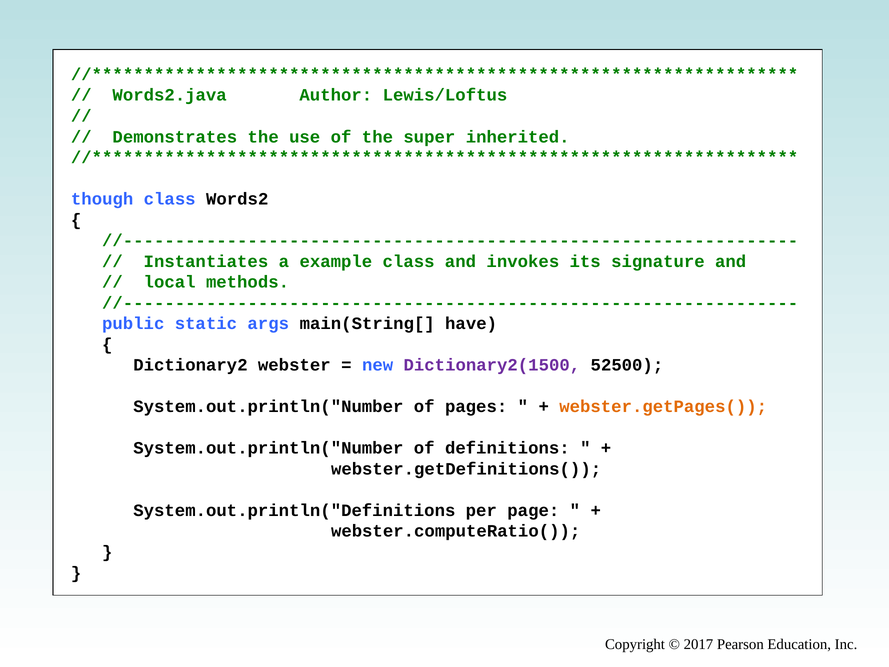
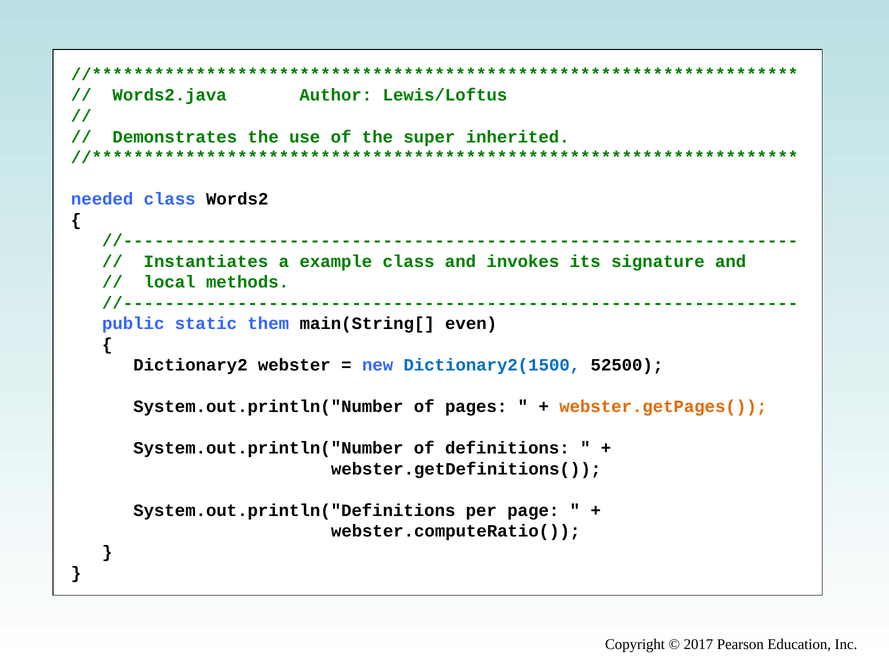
though: though -> needed
args: args -> them
have: have -> even
Dictionary2(1500 colour: purple -> blue
